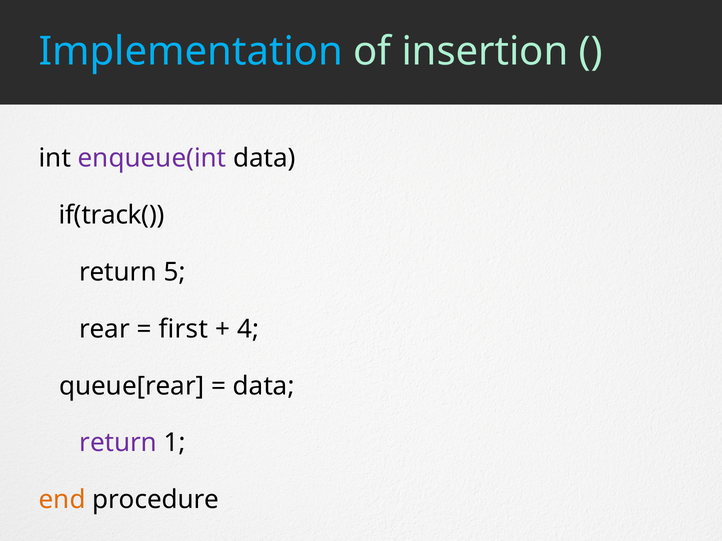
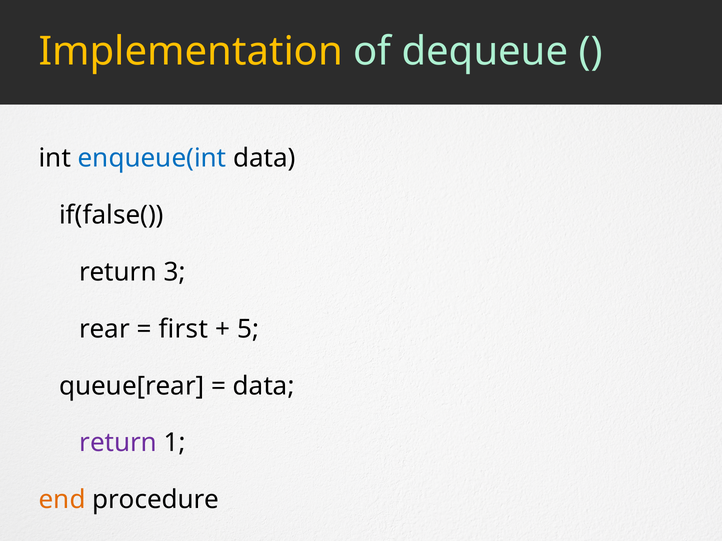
Implementation colour: light blue -> yellow
insertion: insertion -> dequeue
enqueue(int colour: purple -> blue
if(track(: if(track( -> if(false(
5: 5 -> 3
4: 4 -> 5
